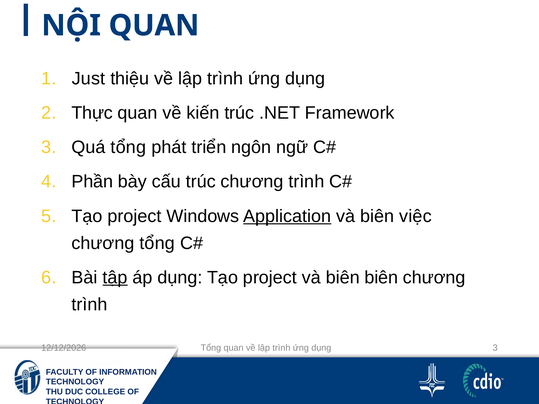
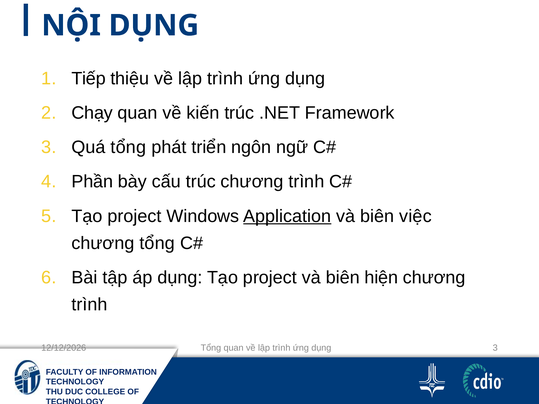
NỘI QUAN: QUAN -> DỤNG
Just: Just -> Tiếp
Thực: Thực -> Chạy
tập underline: present -> none
biên biên: biên -> hiện
